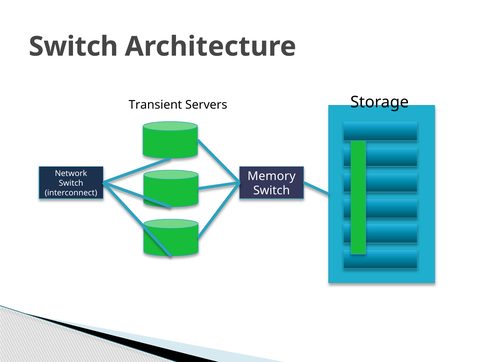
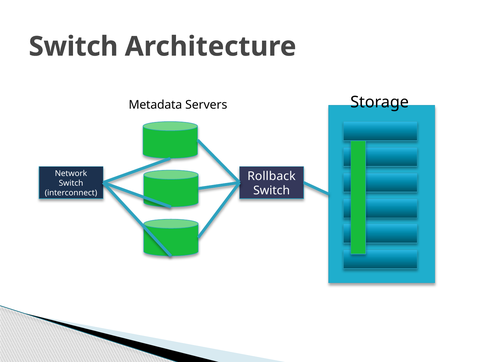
Transient: Transient -> Metadata
Memory: Memory -> Rollback
